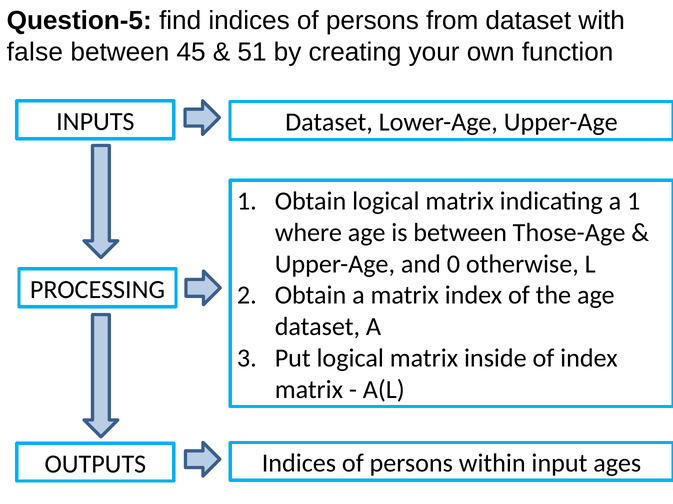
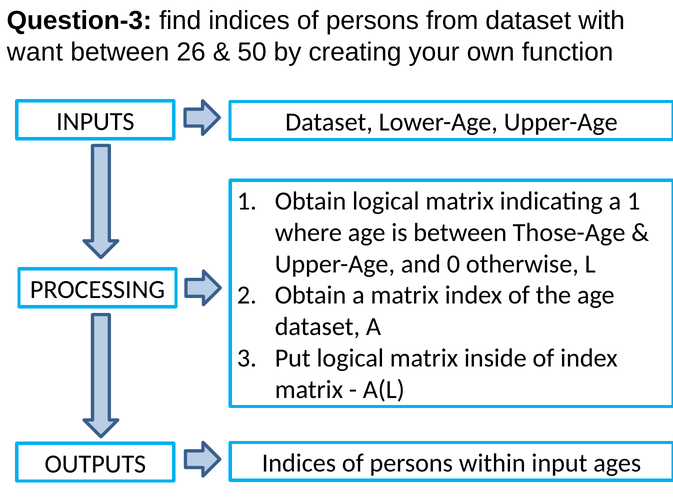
Question-5: Question-5 -> Question-3
false: false -> want
45: 45 -> 26
51: 51 -> 50
